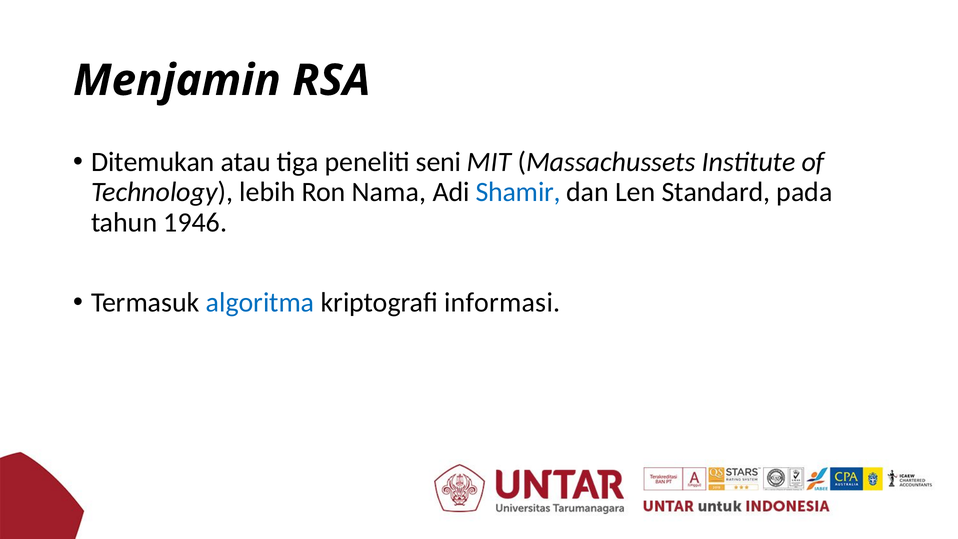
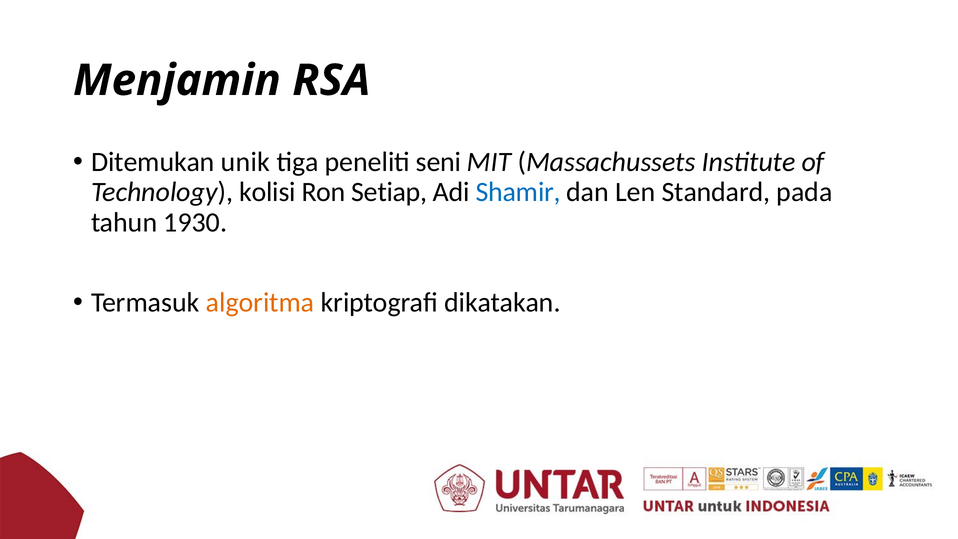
atau: atau -> unik
lebih: lebih -> kolisi
Nama: Nama -> Setiap
1946: 1946 -> 1930
algoritma colour: blue -> orange
informasi: informasi -> dikatakan
